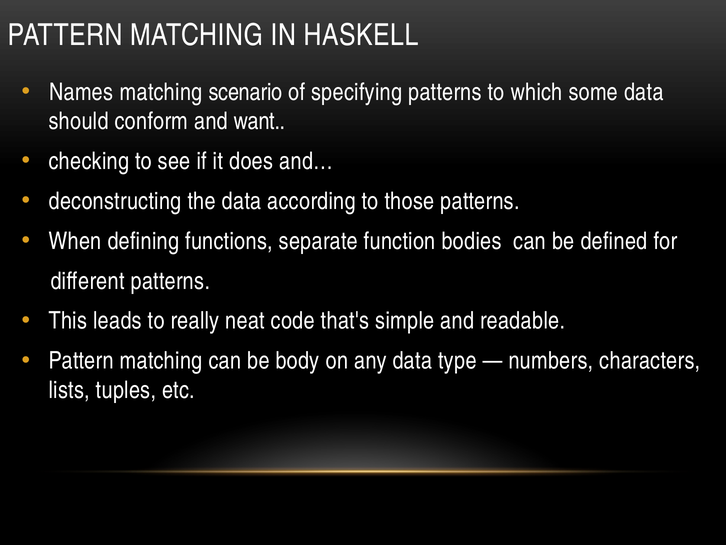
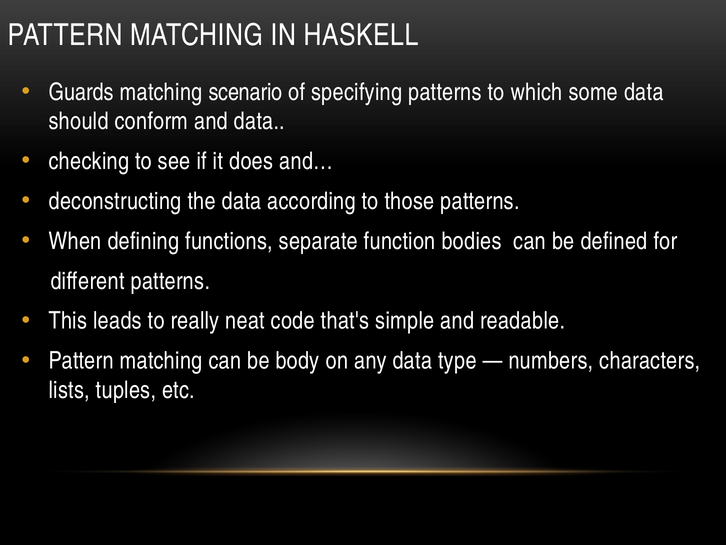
Names: Names -> Guards
and want: want -> data
